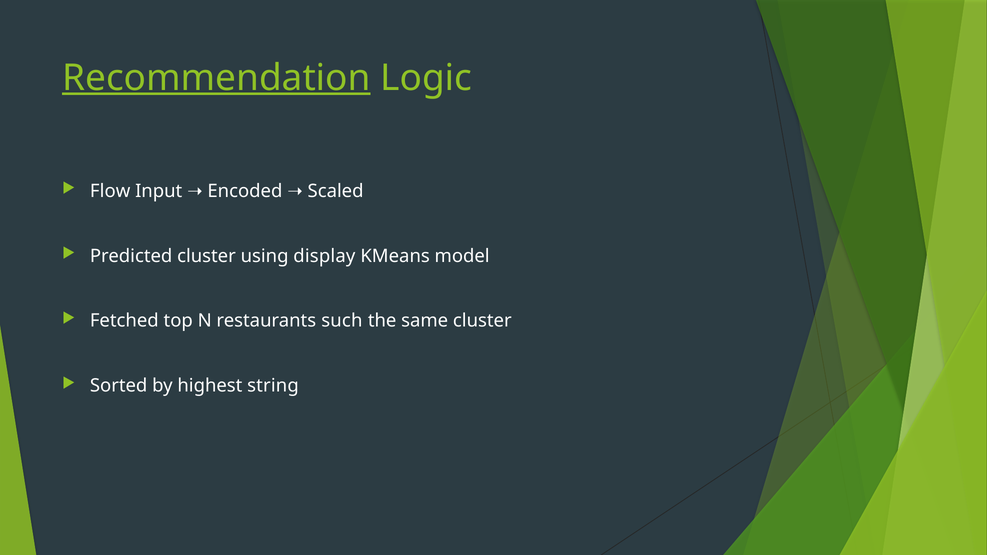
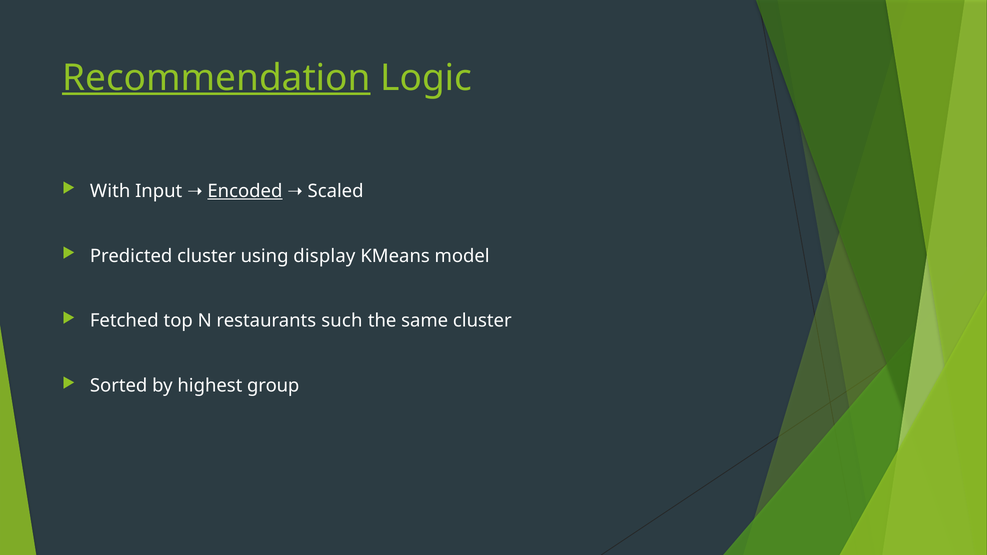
Flow: Flow -> With
Encoded underline: none -> present
string: string -> group
